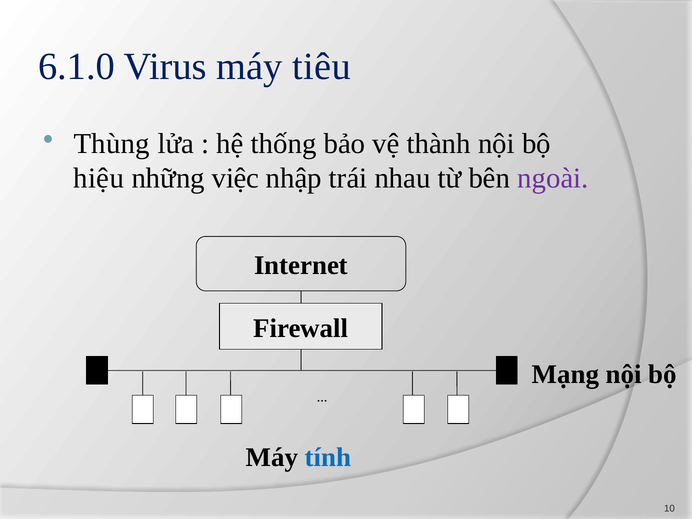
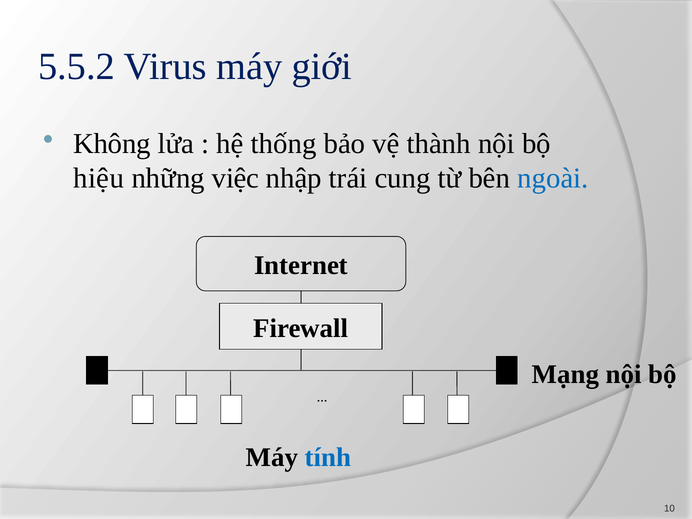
6.1.0: 6.1.0 -> 5.5.2
tiêu: tiêu -> giới
Thùng: Thùng -> Không
nhau: nhau -> cung
ngoài colour: purple -> blue
